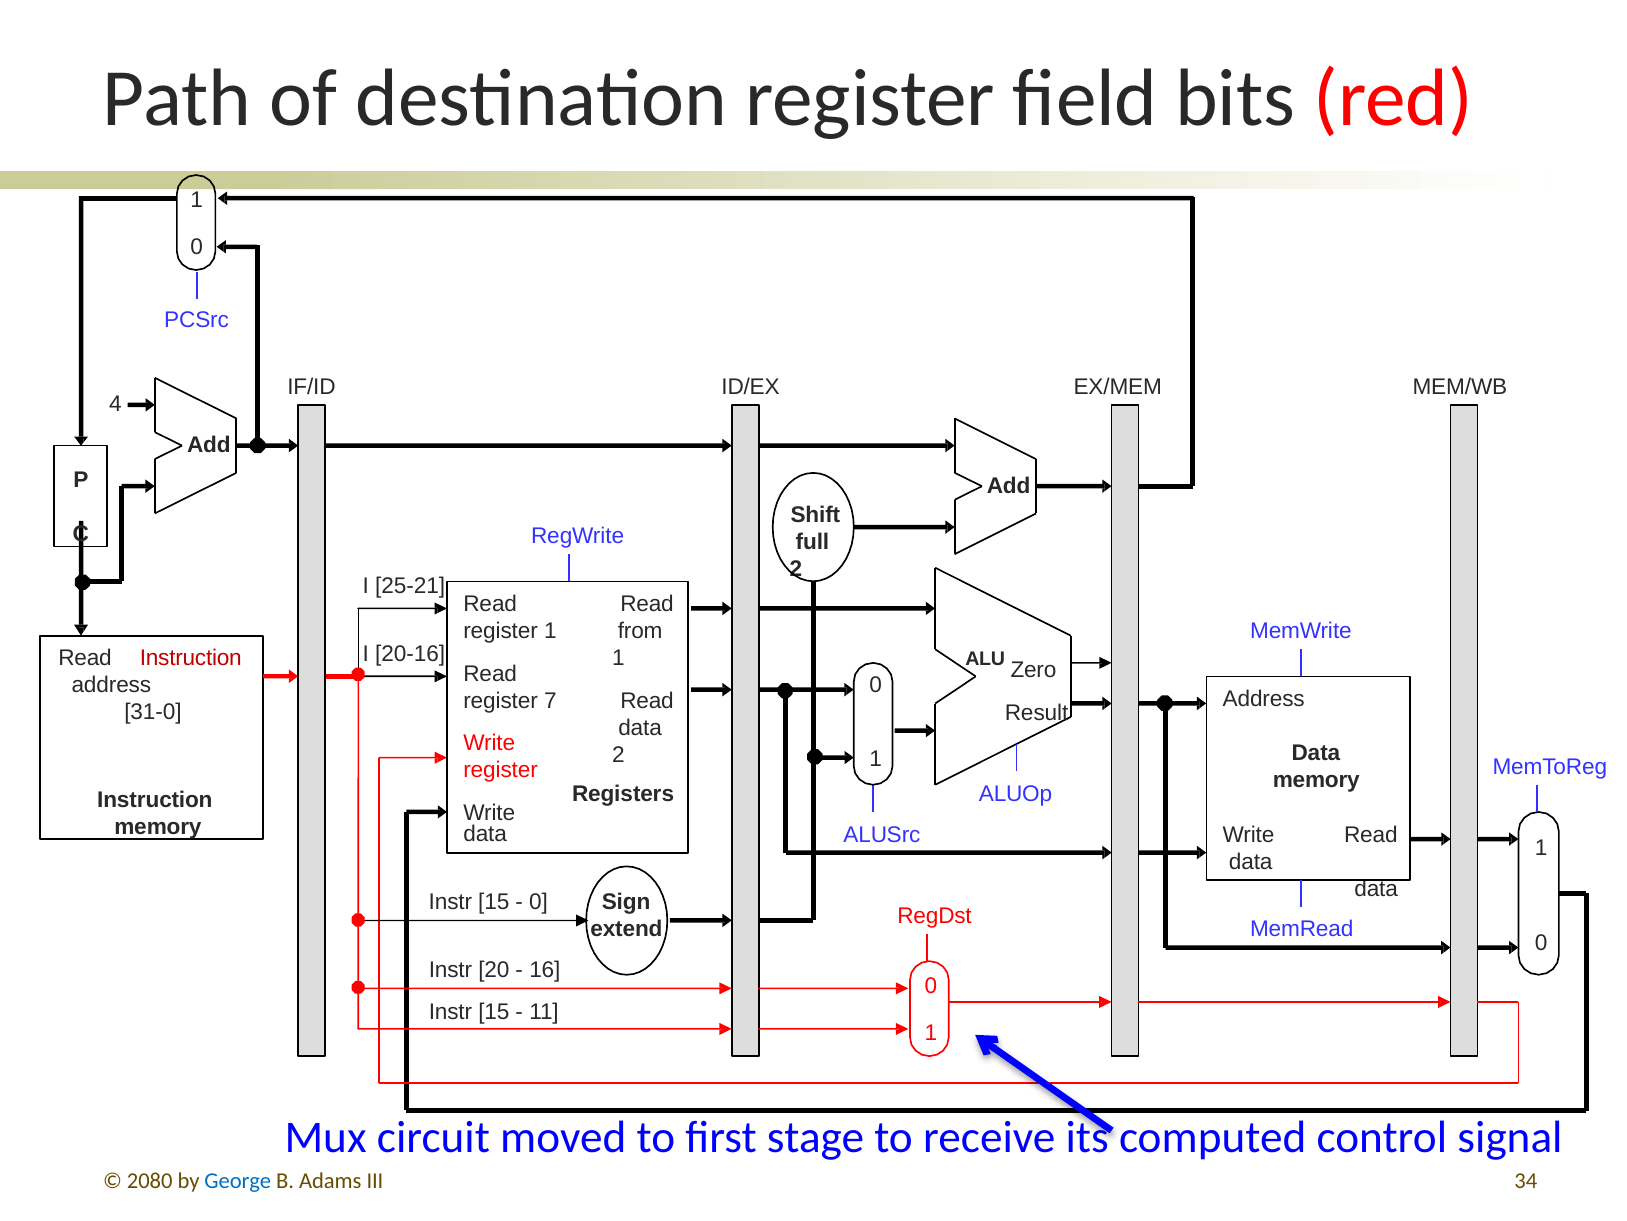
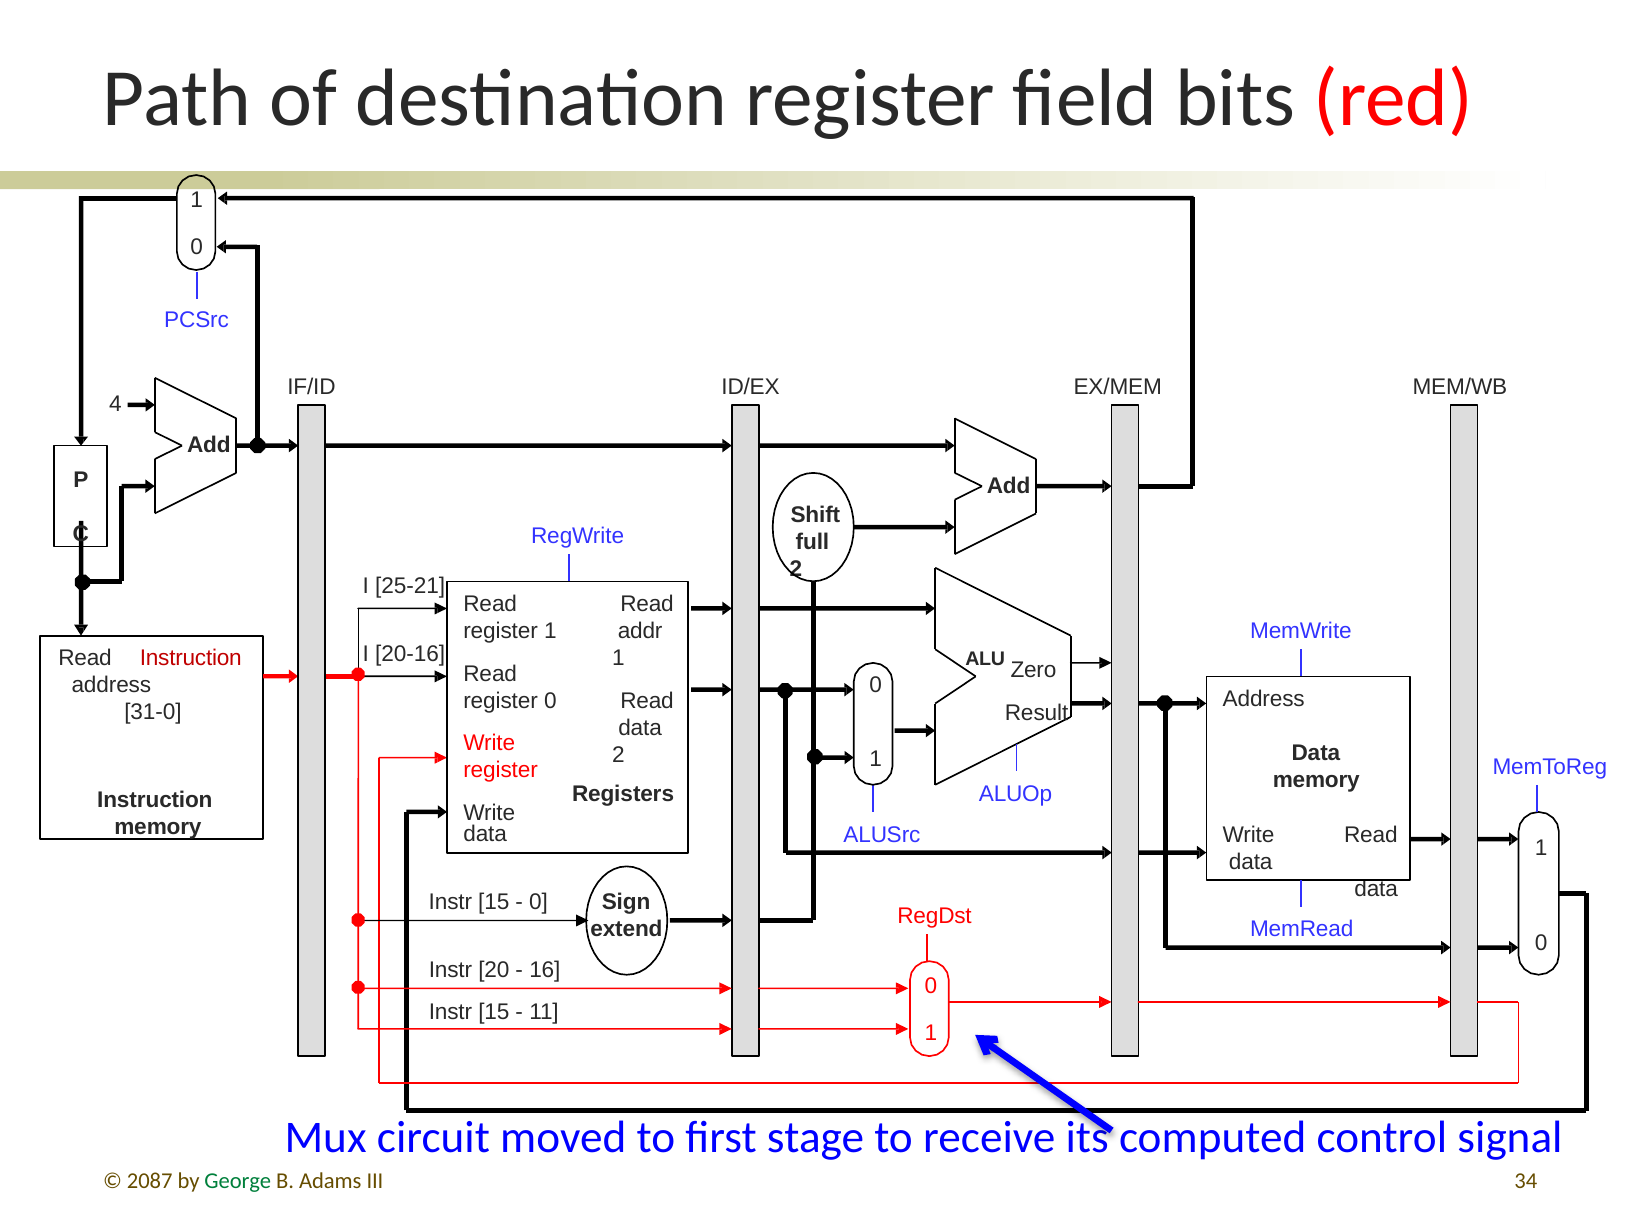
from: from -> addr
register 7: 7 -> 0
2080: 2080 -> 2087
George colour: blue -> green
